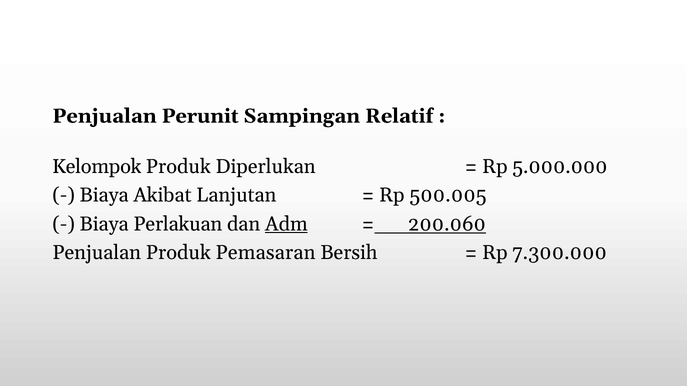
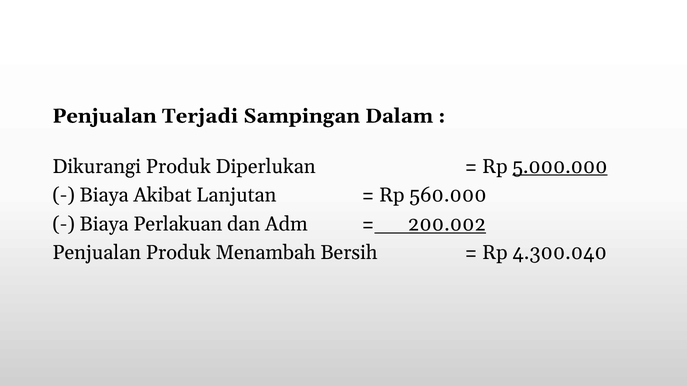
Perunit: Perunit -> Terjadi
Relatif: Relatif -> Dalam
Kelompok: Kelompok -> Dikurangi
5.000.000 underline: none -> present
500.005: 500.005 -> 560.000
Adm underline: present -> none
200.060: 200.060 -> 200.002
Pemasaran: Pemasaran -> Menambah
7.300.000: 7.300.000 -> 4.300.040
